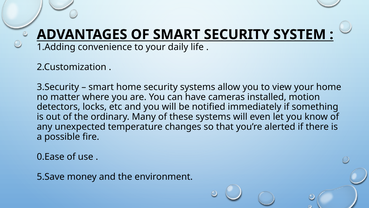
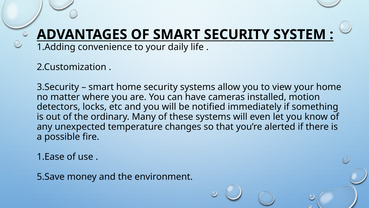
0.Ease: 0.Ease -> 1.Ease
